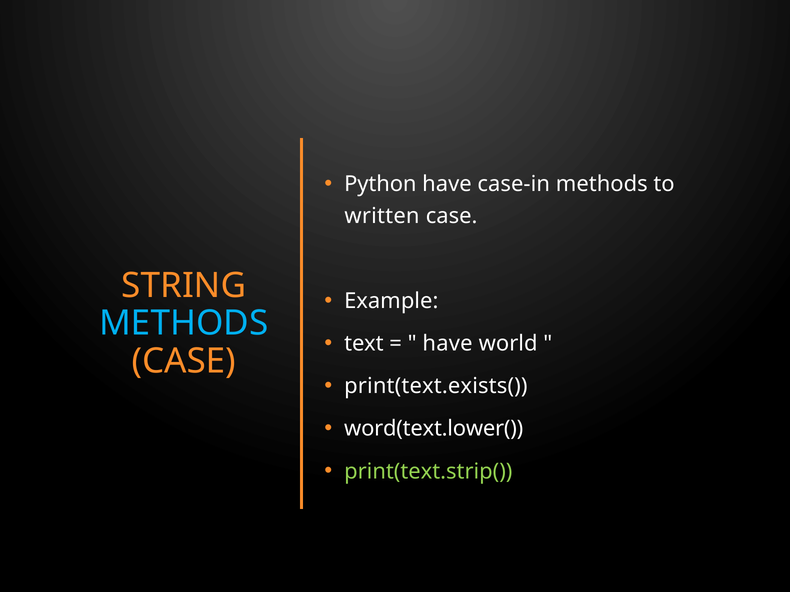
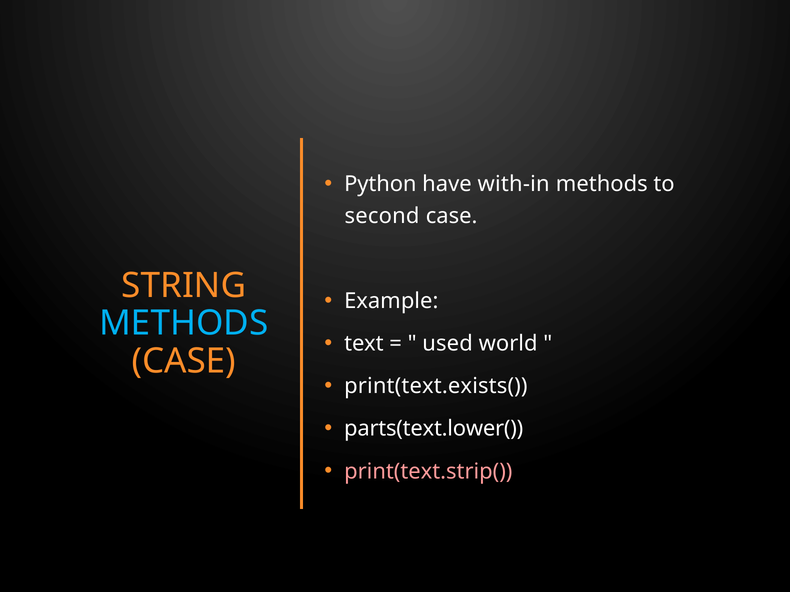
case-in: case-in -> with-in
written: written -> second
have at (448, 344): have -> used
word(text.lower(: word(text.lower( -> parts(text.lower(
print(text.strip( colour: light green -> pink
